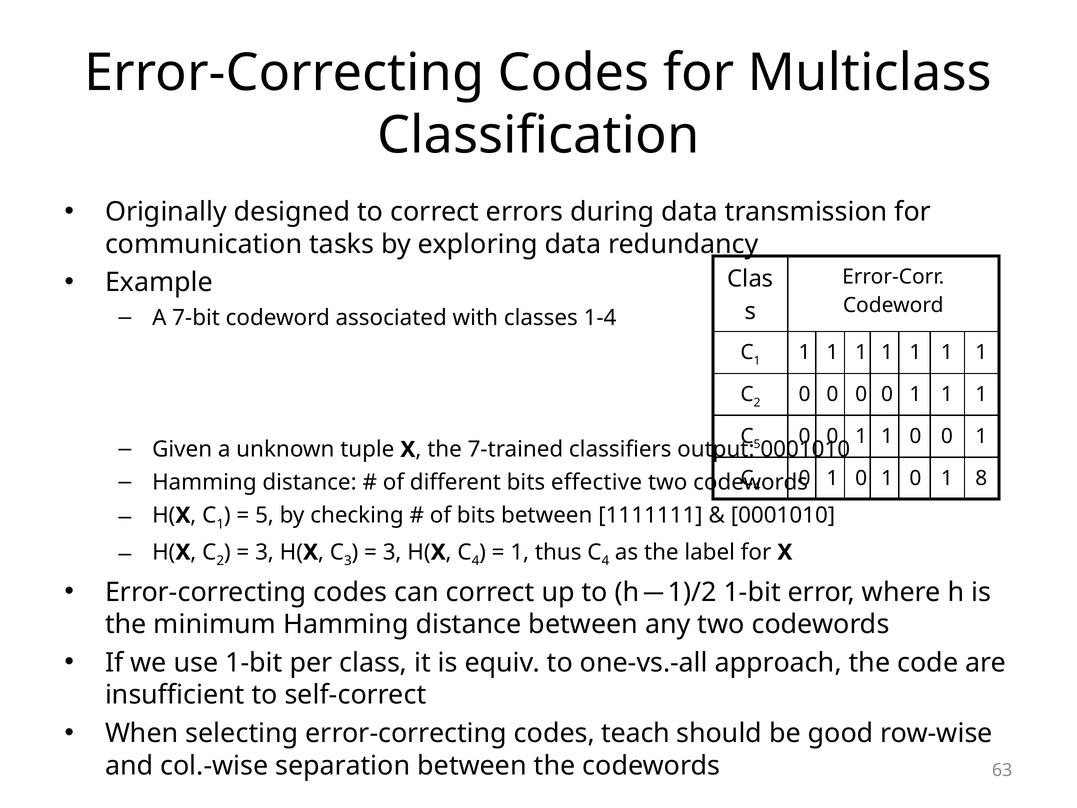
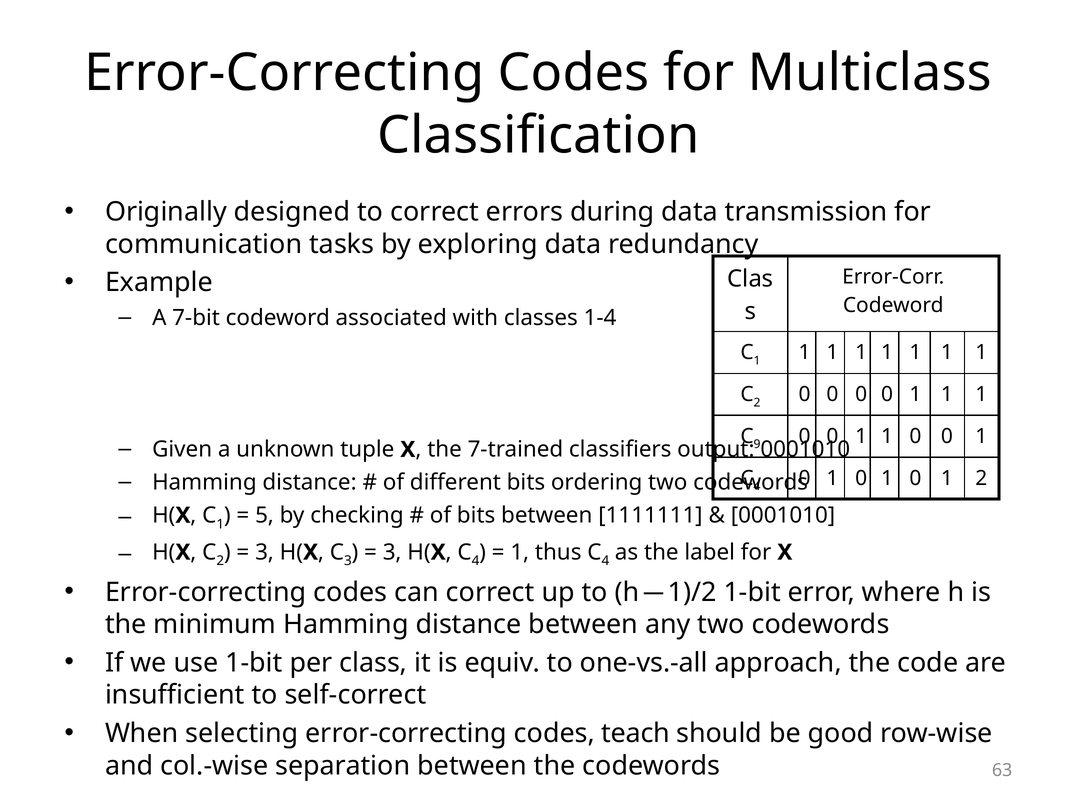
5 at (757, 444): 5 -> 9
effective: effective -> ordering
1 8: 8 -> 2
